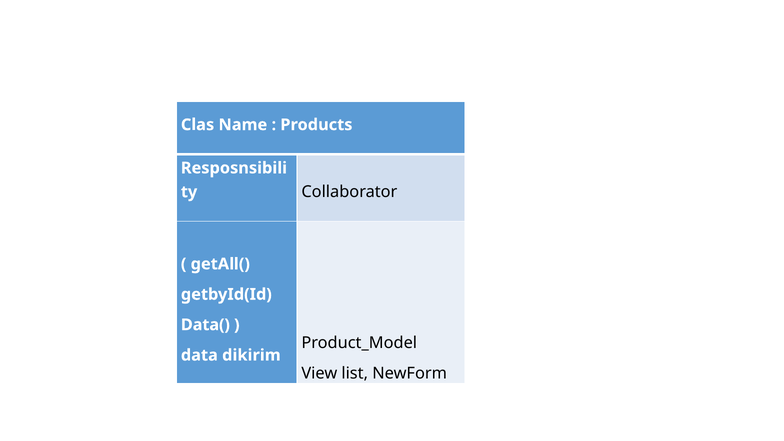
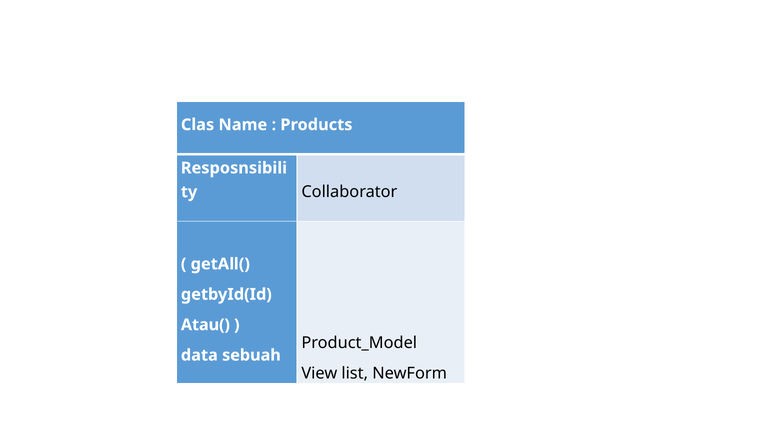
Data(: Data( -> Atau(
dikirim: dikirim -> sebuah
